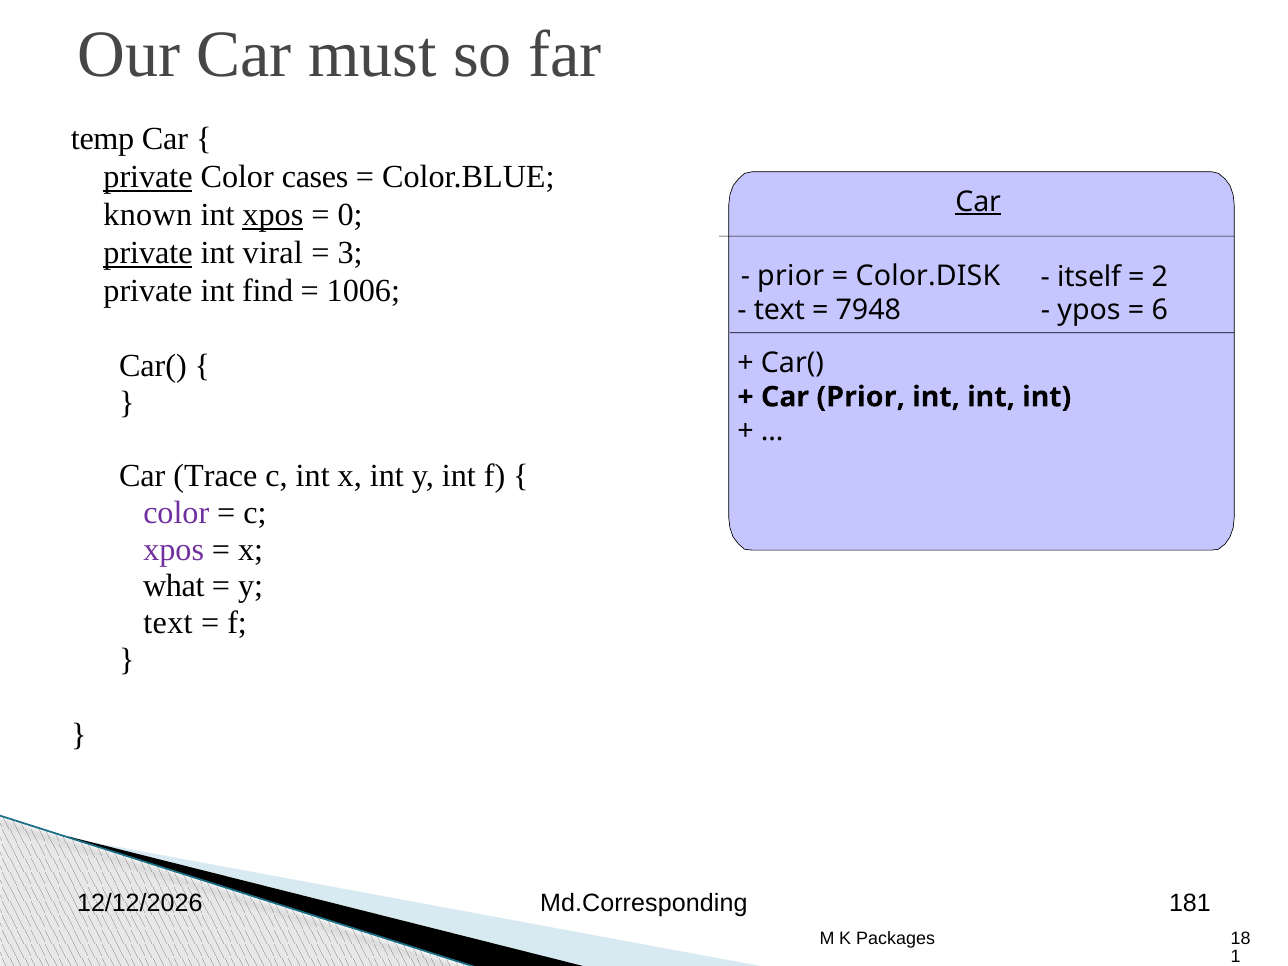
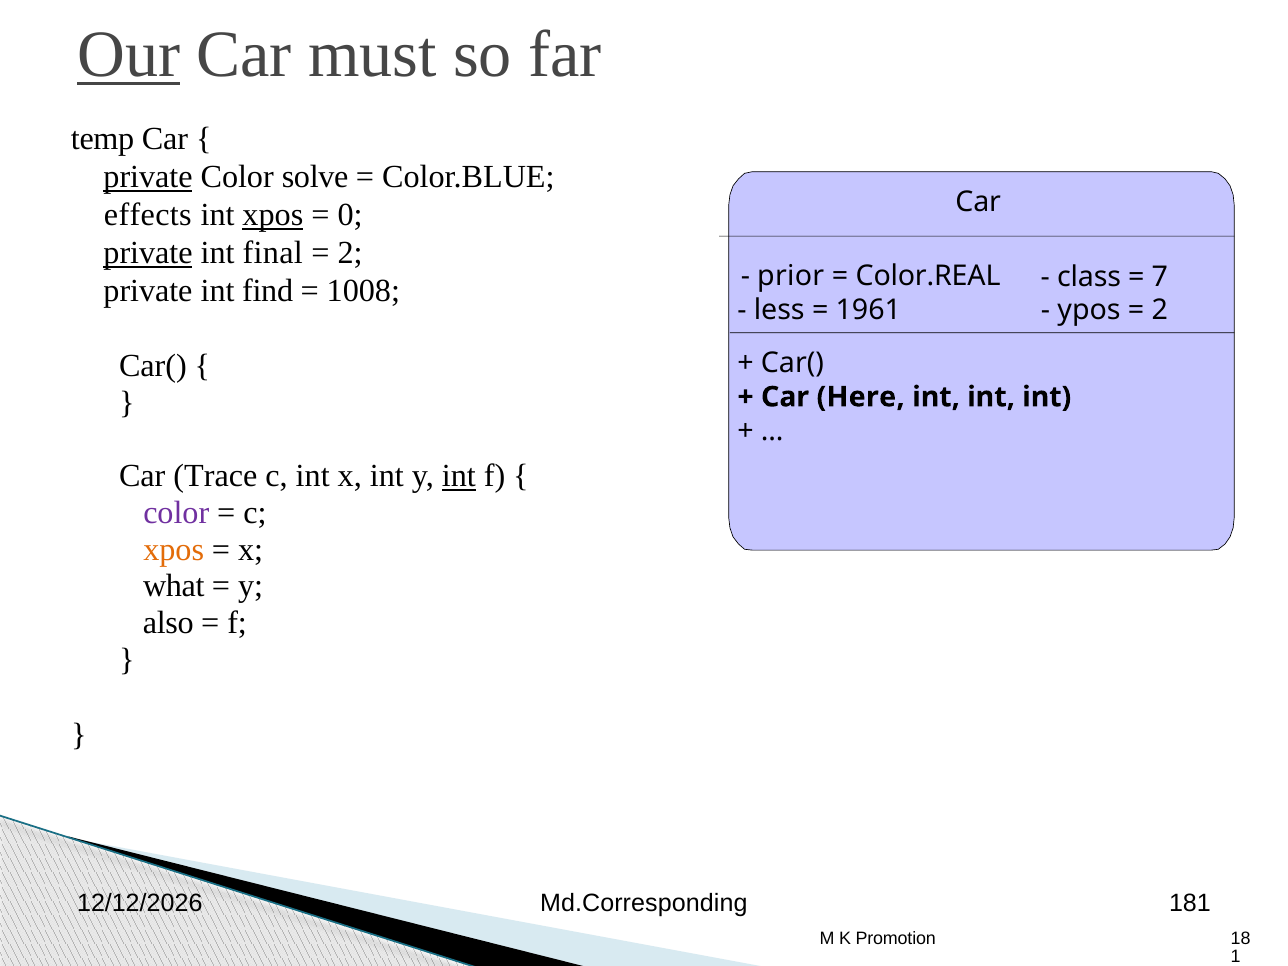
Our underline: none -> present
cases: cases -> solve
Car at (978, 202) underline: present -> none
known: known -> effects
viral: viral -> final
3 at (350, 253): 3 -> 2
Color.DISK: Color.DISK -> Color.REAL
itself: itself -> class
2: 2 -> 7
1006: 1006 -> 1008
text at (779, 310): text -> less
7948: 7948 -> 1961
6 at (1160, 311): 6 -> 2
Car Prior: Prior -> Here
int at (459, 476) underline: none -> present
xpos at (174, 550) colour: purple -> orange
text at (168, 623): text -> also
Packages: Packages -> Promotion
